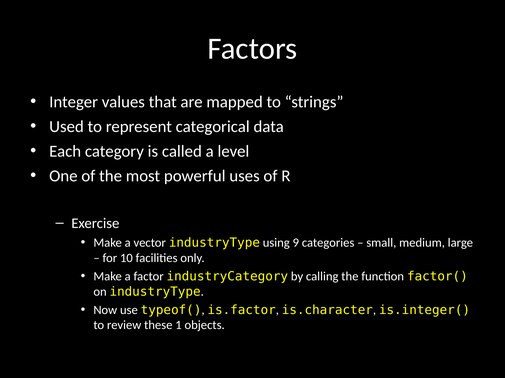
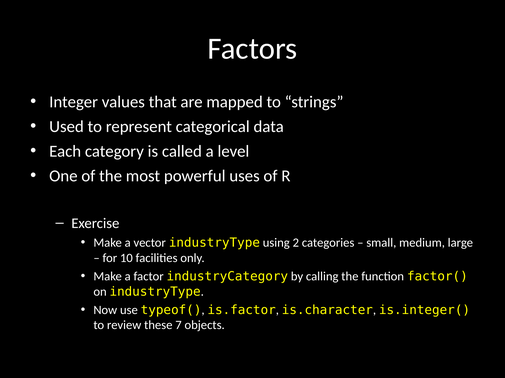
9: 9 -> 2
1: 1 -> 7
